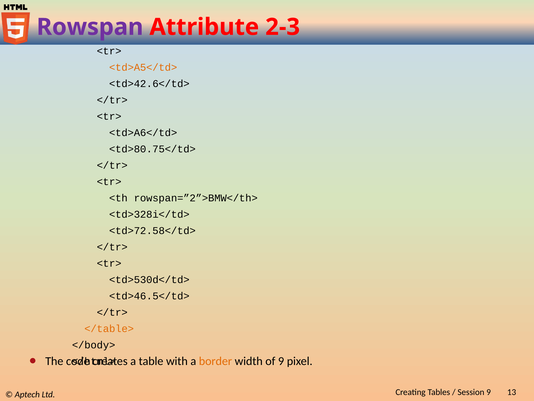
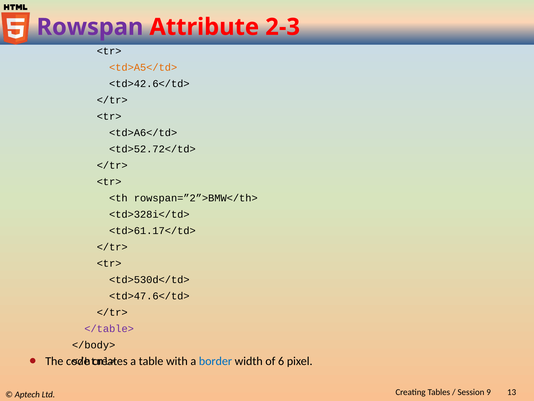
<td>80.75</td>: <td>80.75</td> -> <td>52.72</td>
<td>72.58</td>: <td>72.58</td> -> <td>61.17</td>
<td>46.5</td>: <td>46.5</td> -> <td>47.6</td>
</table> colour: orange -> purple
border colour: orange -> blue
of 9: 9 -> 6
